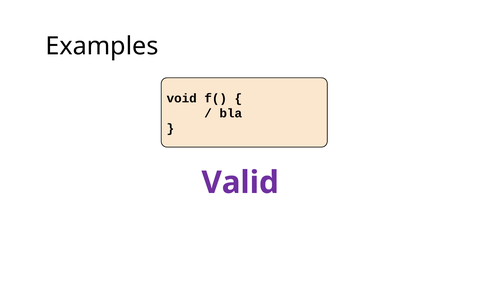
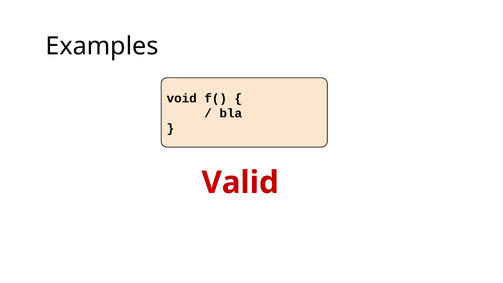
Valid colour: purple -> red
